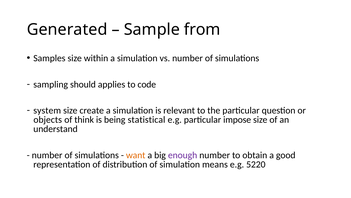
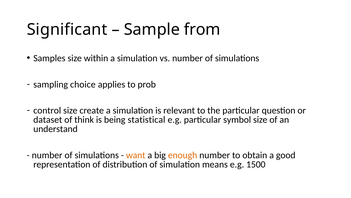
Generated: Generated -> Significant
should: should -> choice
code: code -> prob
system: system -> control
objects: objects -> dataset
impose: impose -> symbol
enough colour: purple -> orange
5220: 5220 -> 1500
